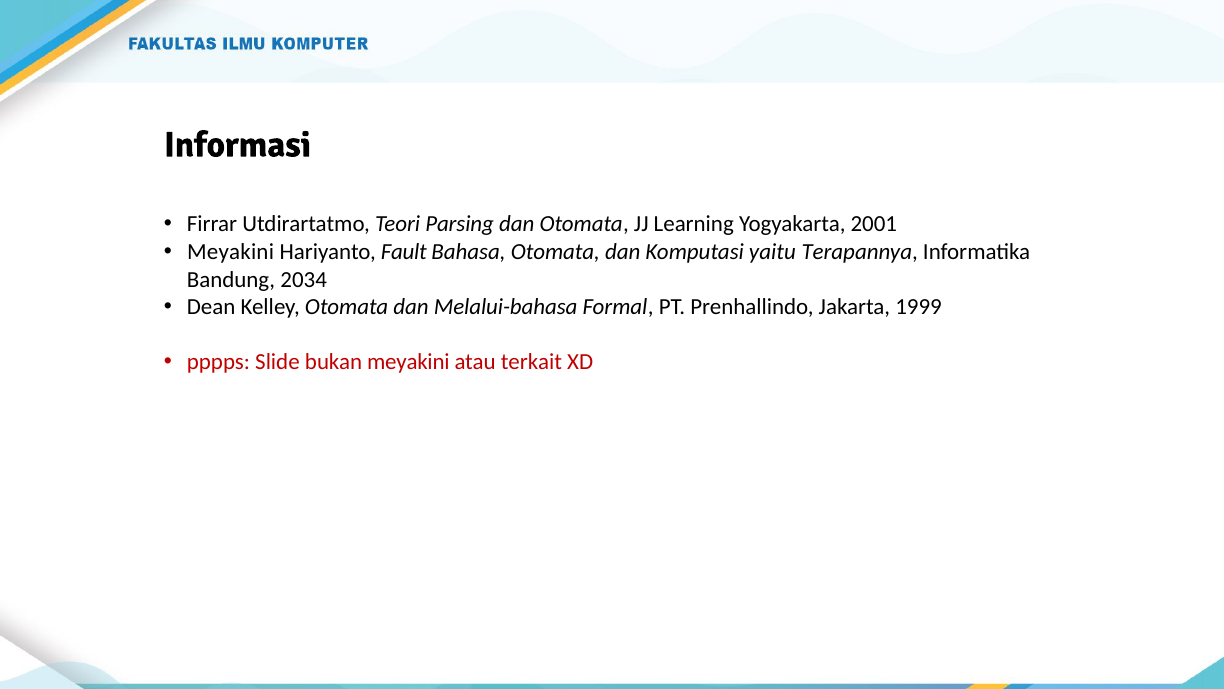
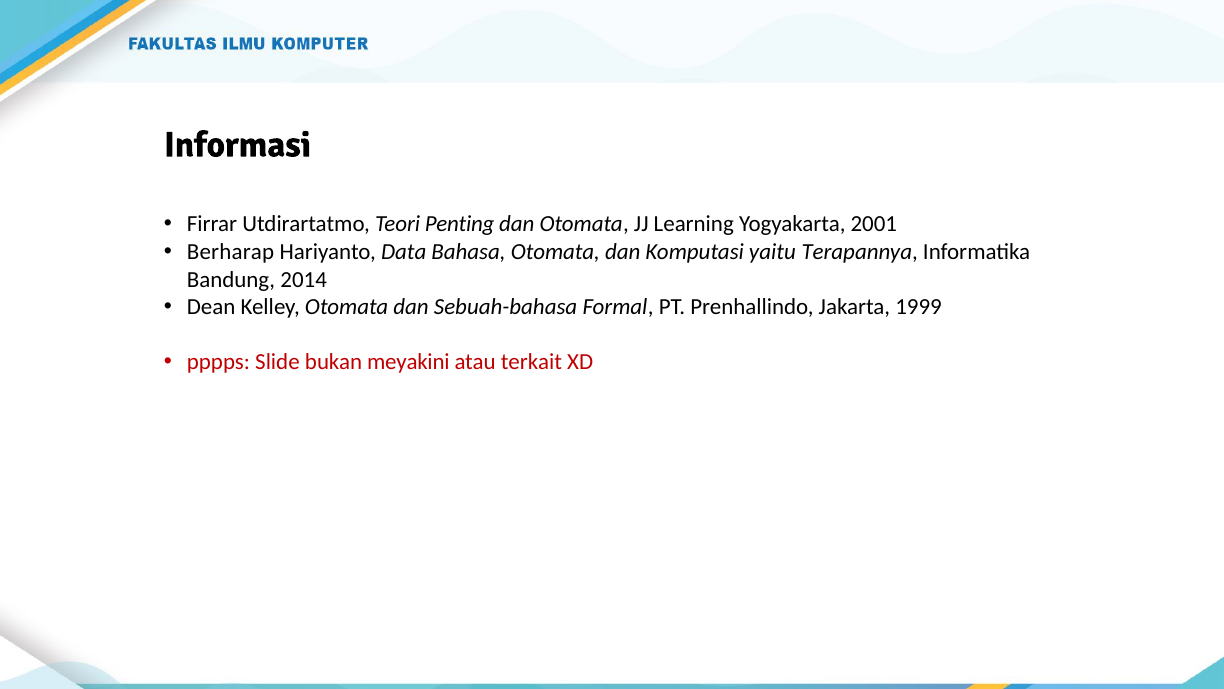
Parsing: Parsing -> Penting
Meyakini at (231, 252): Meyakini -> Berharap
Fault: Fault -> Data
2034: 2034 -> 2014
Melalui-bahasa: Melalui-bahasa -> Sebuah-bahasa
